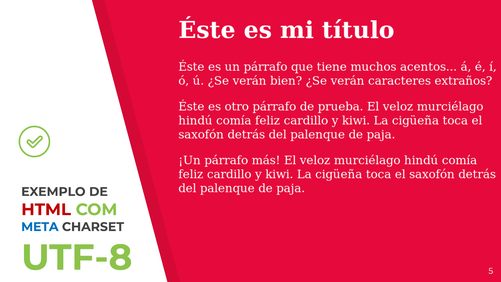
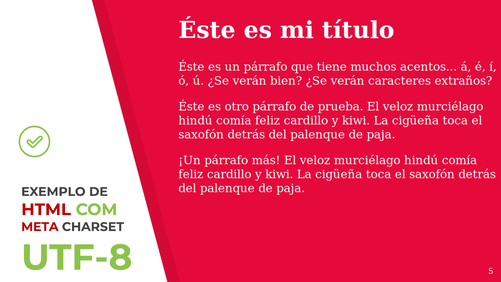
META colour: blue -> red
